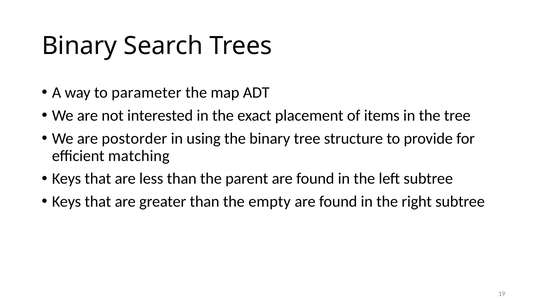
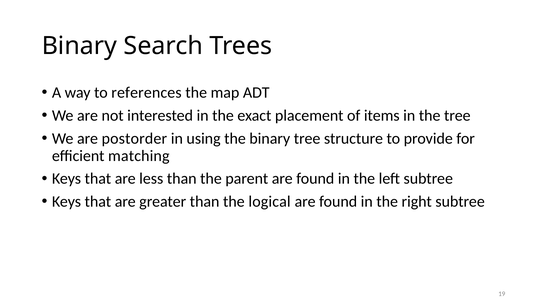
parameter: parameter -> references
empty: empty -> logical
